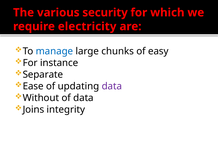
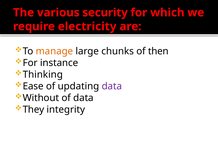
manage colour: blue -> orange
easy: easy -> then
Separate: Separate -> Thinking
Joins: Joins -> They
